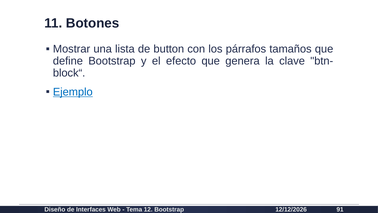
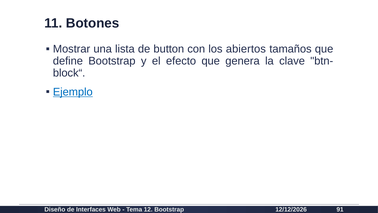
párrafos: párrafos -> abiertos
